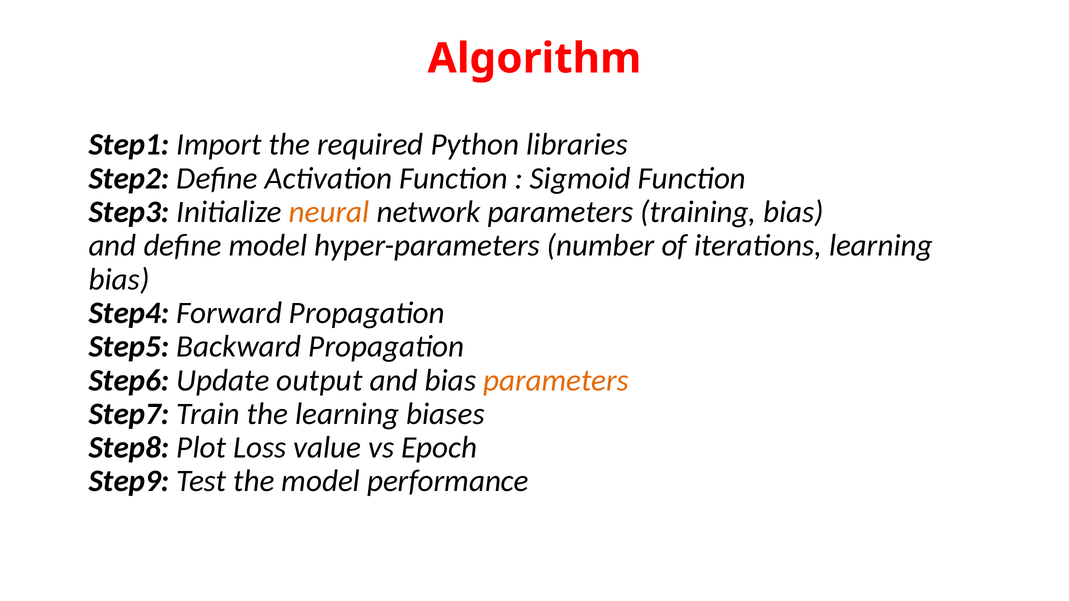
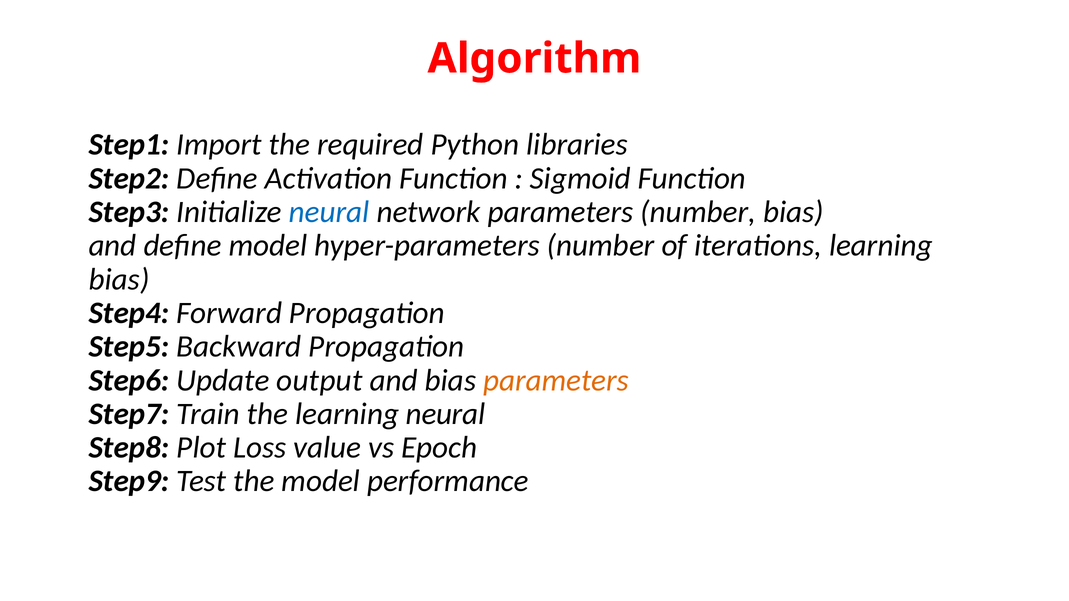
neural at (329, 212) colour: orange -> blue
parameters training: training -> number
learning biases: biases -> neural
